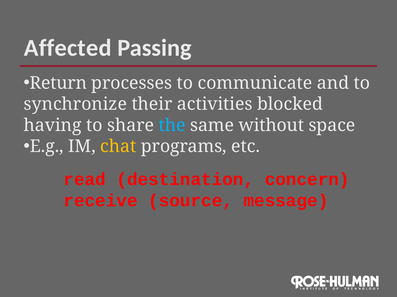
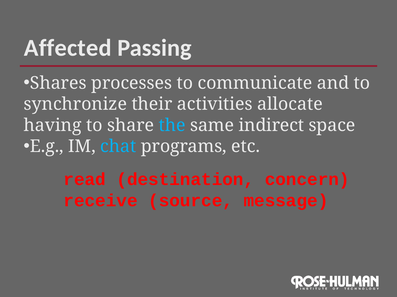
Return: Return -> Shares
blocked: blocked -> allocate
without: without -> indirect
chat colour: yellow -> light blue
